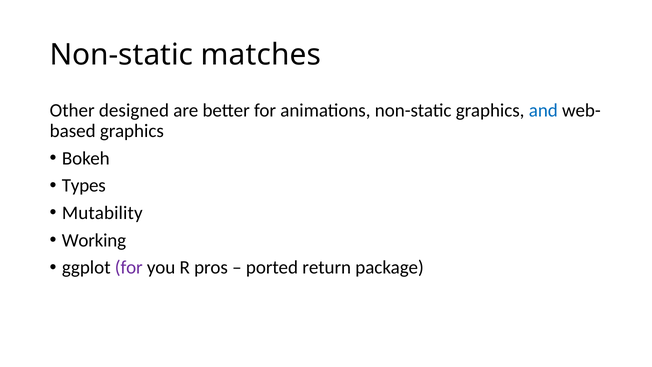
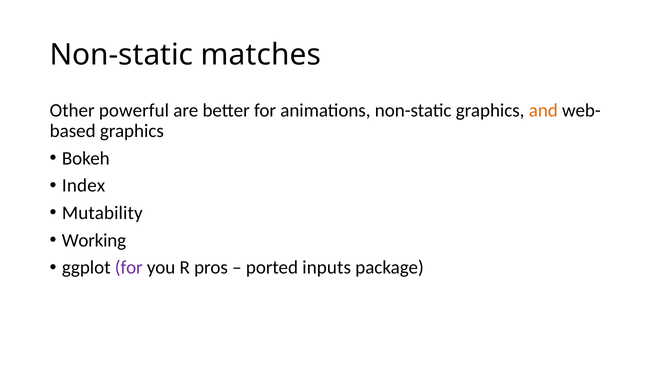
designed: designed -> powerful
and colour: blue -> orange
Types: Types -> Index
return: return -> inputs
